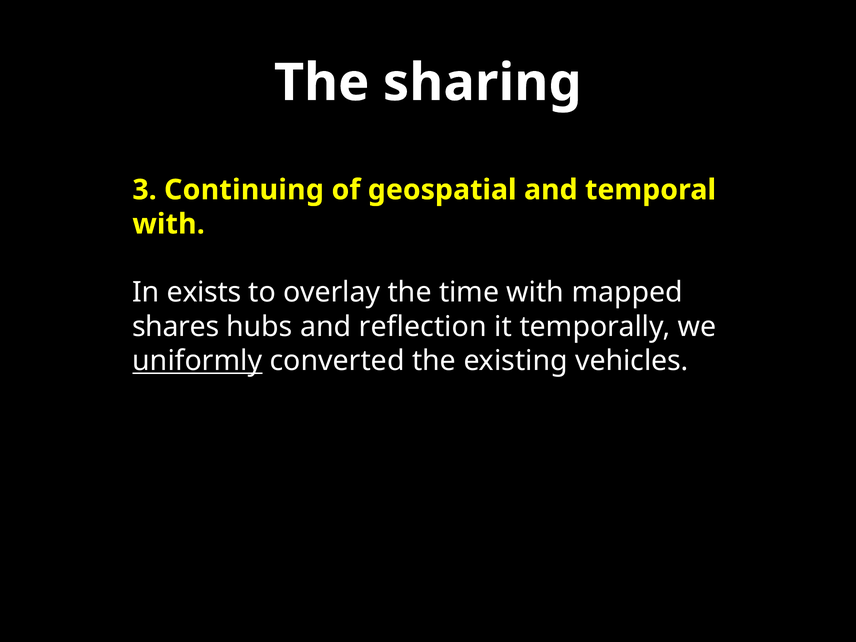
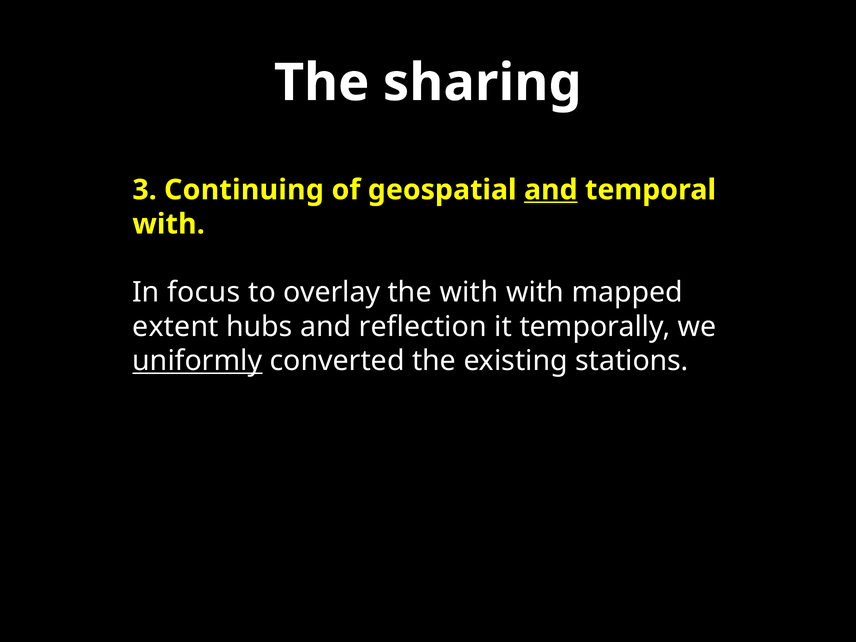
and at (551, 190) underline: none -> present
exists: exists -> focus
the time: time -> with
shares: shares -> extent
vehicles: vehicles -> stations
